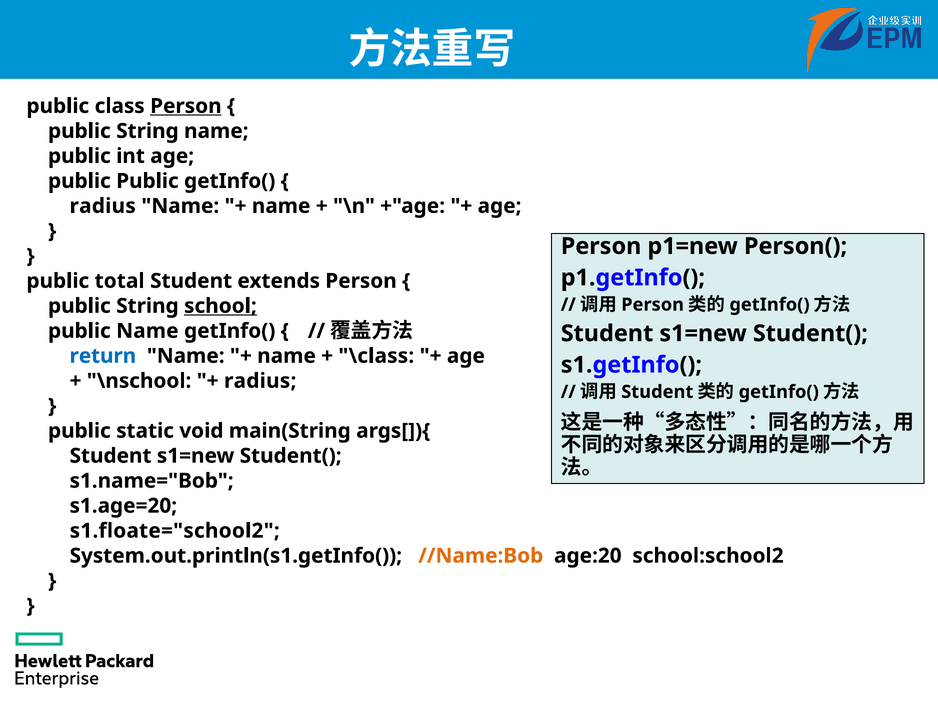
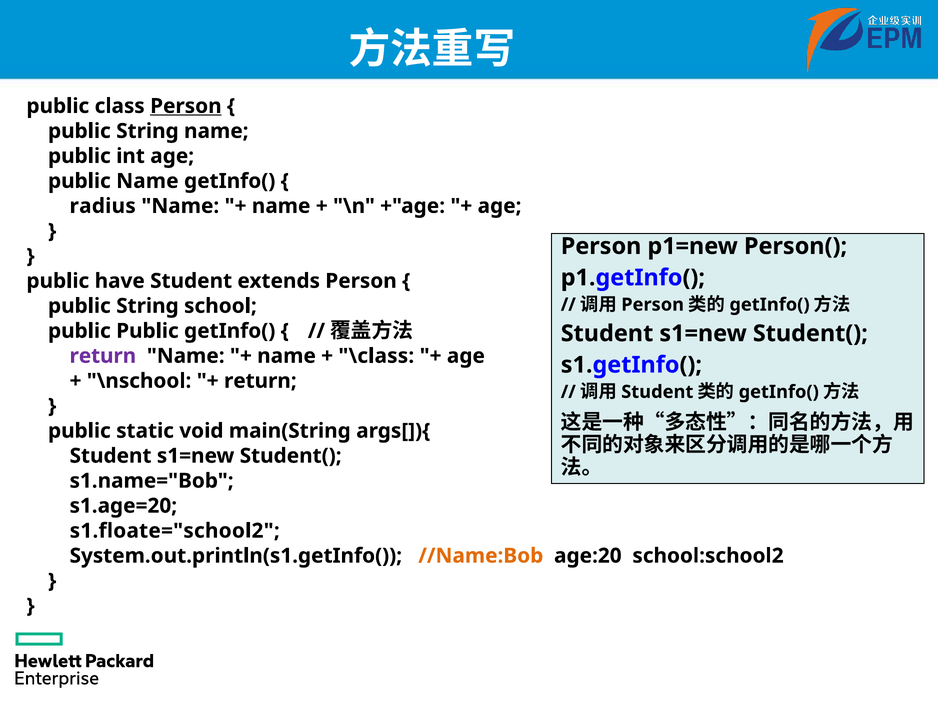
public Public: Public -> Name
total: total -> have
school underline: present -> none
public Name: Name -> Public
return at (103, 356) colour: blue -> purple
radius at (260, 381): radius -> return
